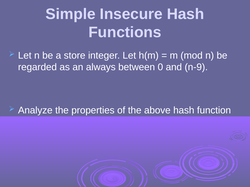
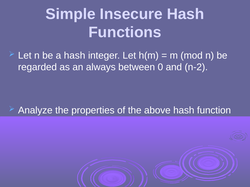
a store: store -> hash
n-9: n-9 -> n-2
